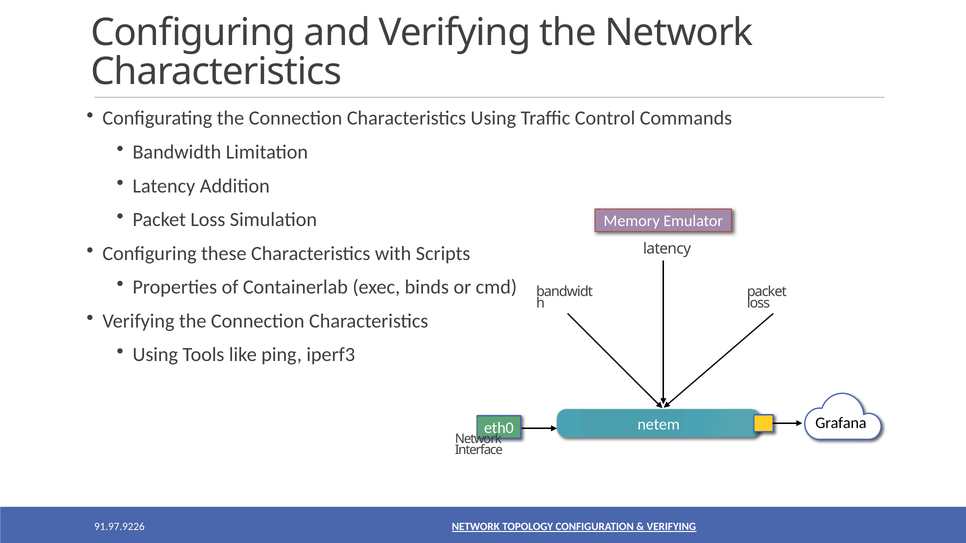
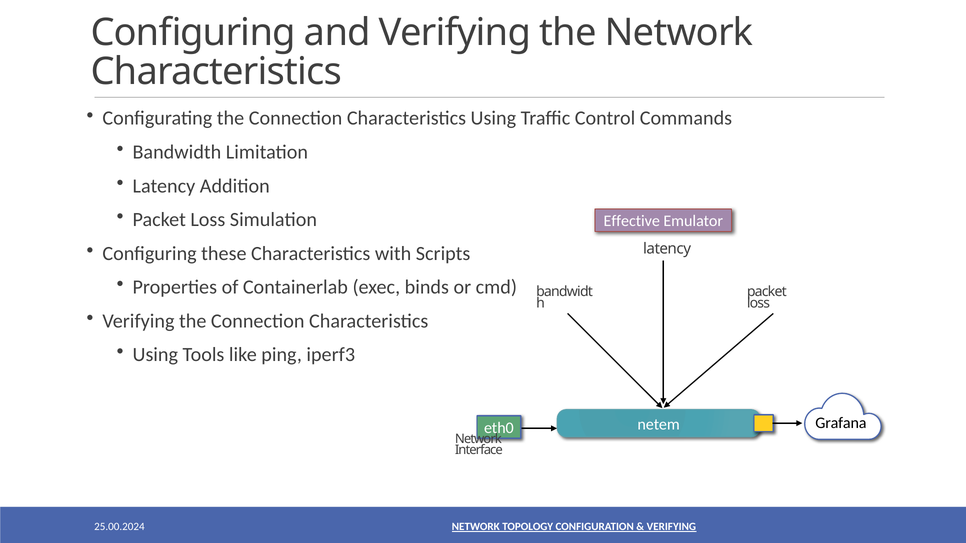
Memory: Memory -> Effective
91.97.9226: 91.97.9226 -> 25.00.2024
